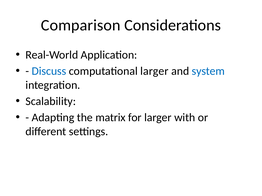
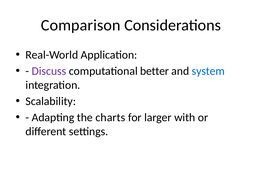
Discuss colour: blue -> purple
computational larger: larger -> better
matrix: matrix -> charts
